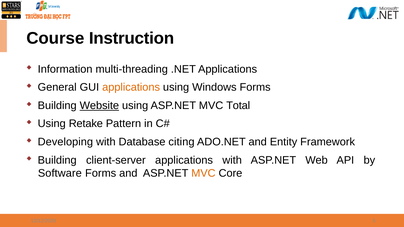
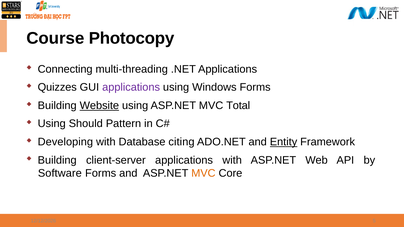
Instruction: Instruction -> Photocopy
Information: Information -> Connecting
General: General -> Quizzes
applications at (131, 87) colour: orange -> purple
Retake: Retake -> Should
Entity underline: none -> present
